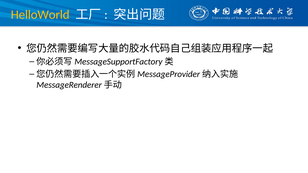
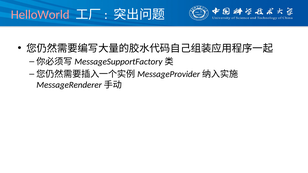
HelloWorld colour: yellow -> pink
